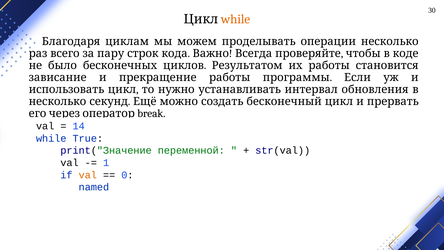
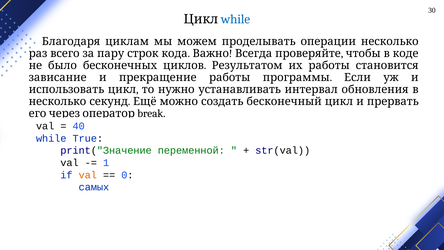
while at (236, 19) colour: orange -> blue
14: 14 -> 40
named: named -> самых
